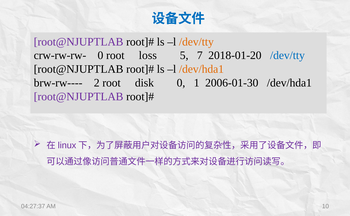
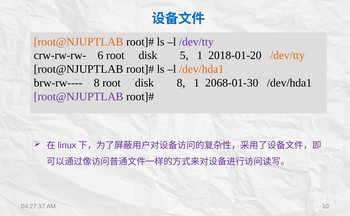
root@NJUPTLAB at (79, 42) colour: purple -> orange
/dev/tty at (196, 42) colour: orange -> purple
crw-rw-rw- 0: 0 -> 6
loss at (148, 55): loss -> disk
5 7: 7 -> 1
/dev/tty at (287, 55) colour: blue -> orange
brw-rw---- 2: 2 -> 8
disk 0: 0 -> 8
2006-01-30: 2006-01-30 -> 2068-01-30
